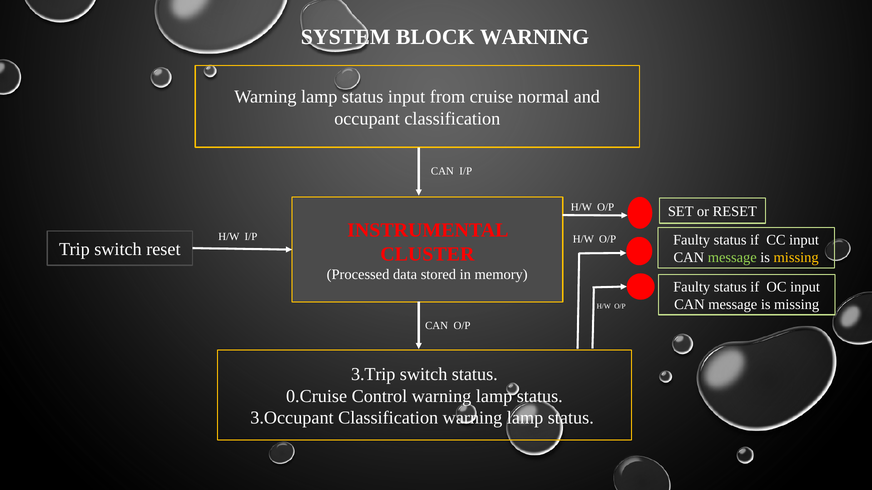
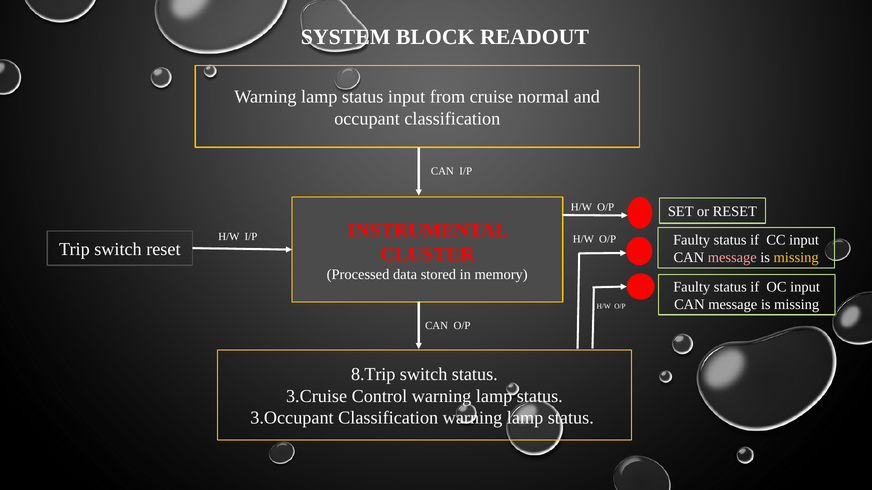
BLOCK WARNING: WARNING -> READOUT
message at (732, 258) colour: light green -> pink
3.Trip: 3.Trip -> 8.Trip
0.Cruise: 0.Cruise -> 3.Cruise
